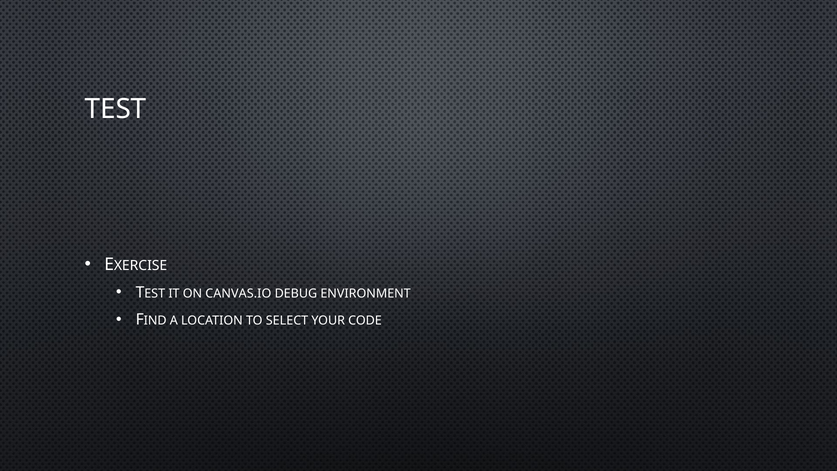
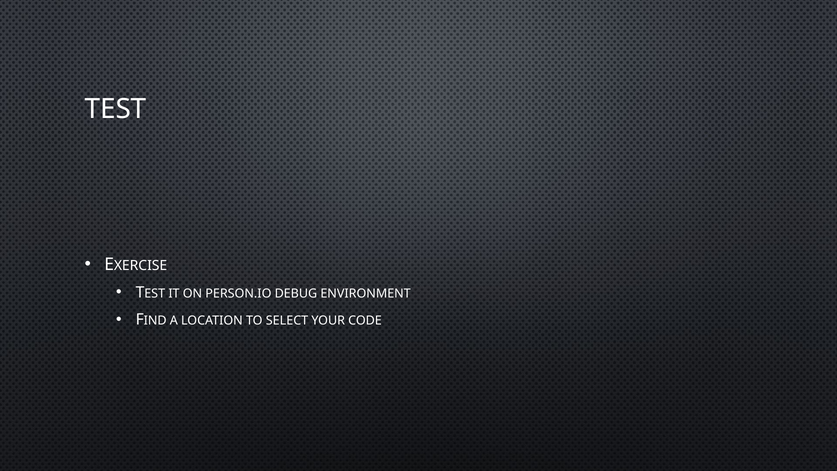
CANVAS.IO: CANVAS.IO -> PERSON.IO
